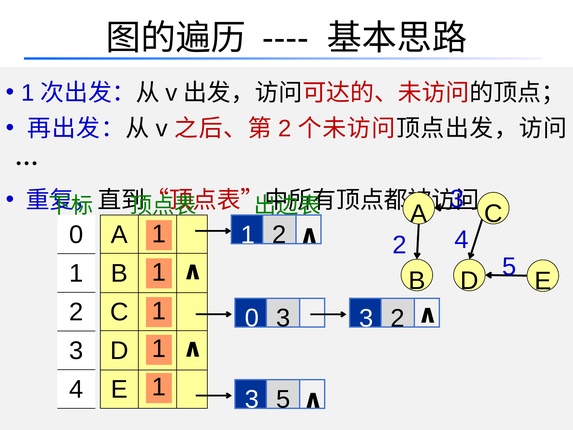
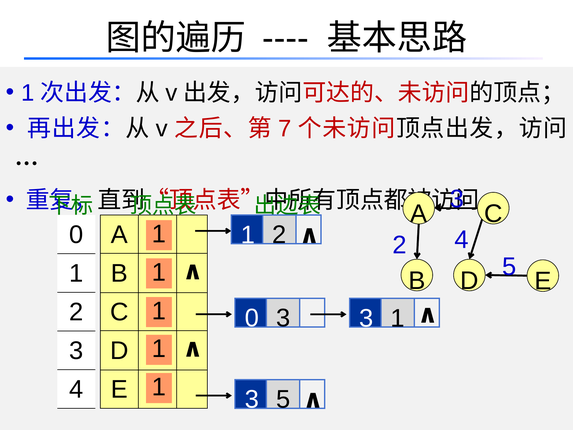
2 at (285, 129): 2 -> 7
3 2: 2 -> 1
